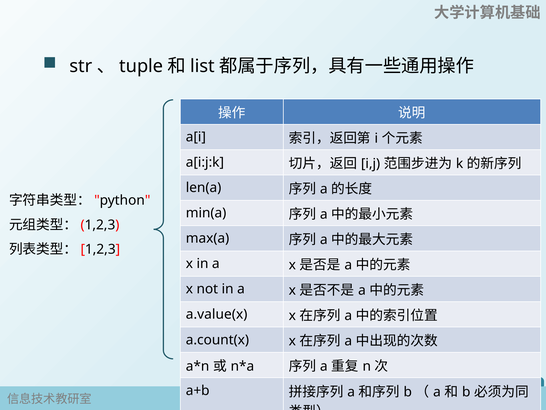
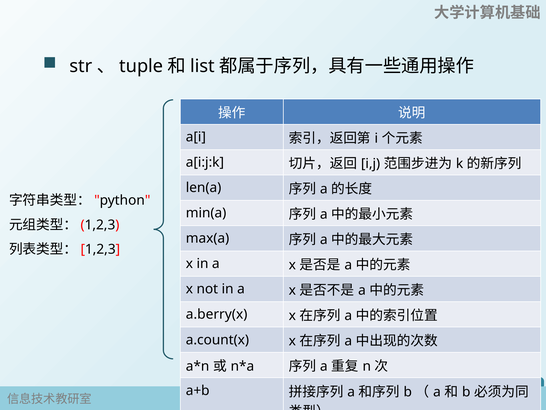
a.value(x: a.value(x -> a.berry(x
